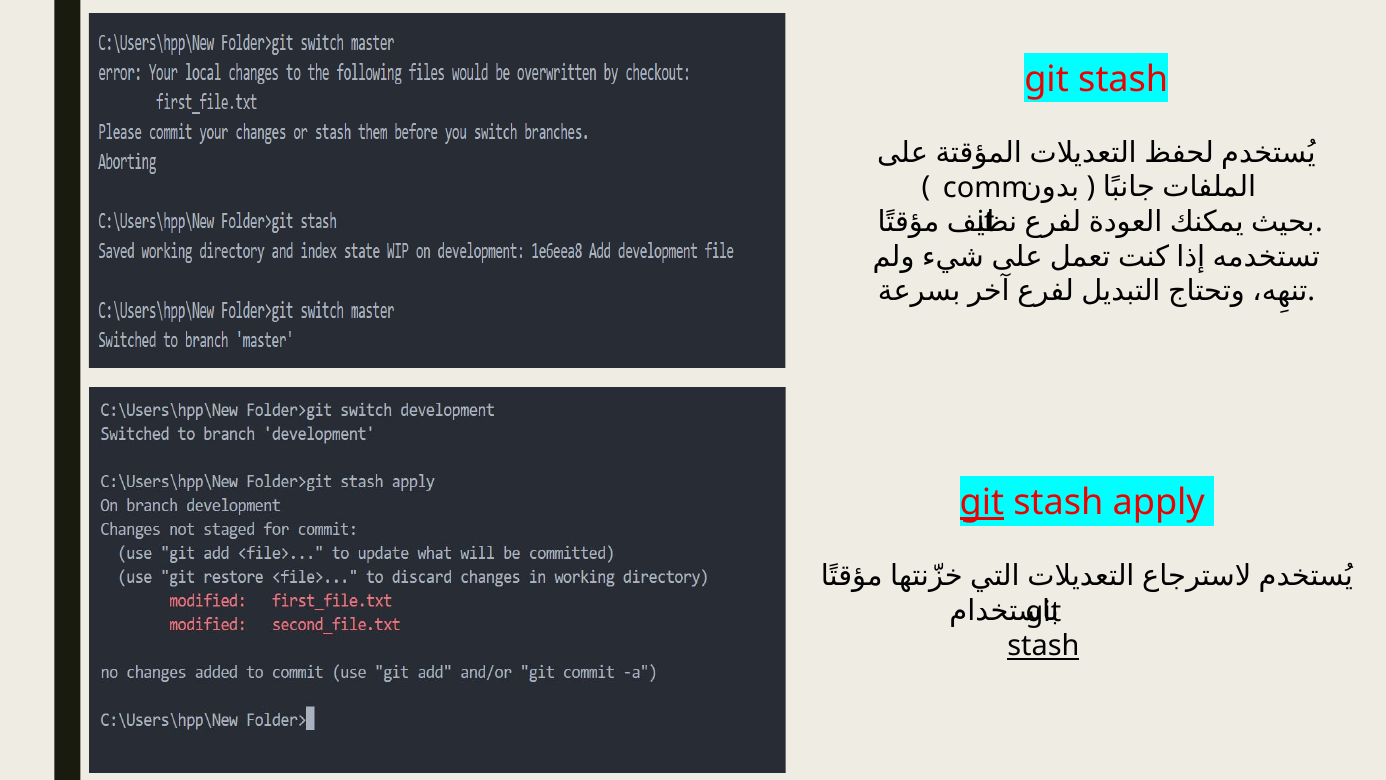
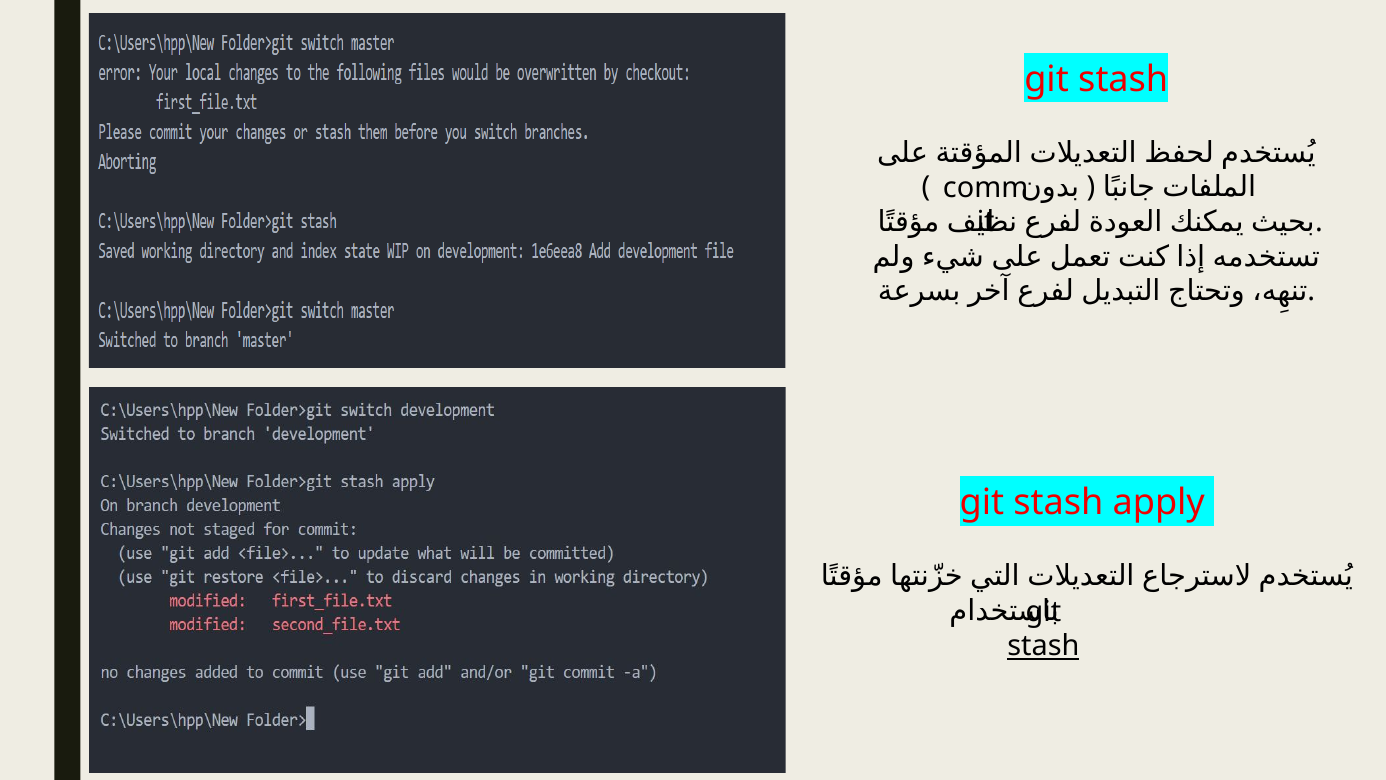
git at (982, 503) underline: present -> none
